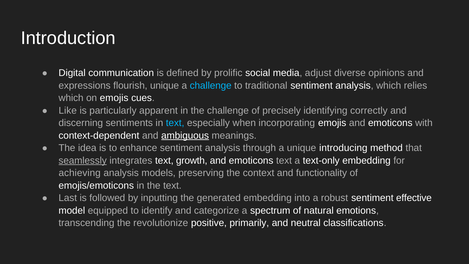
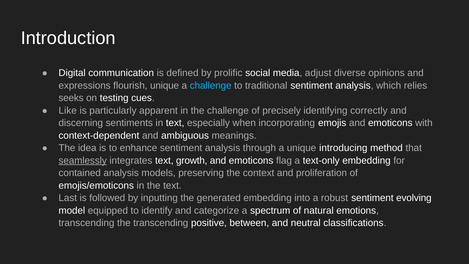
which at (71, 98): which -> seeks
on emojis: emojis -> testing
text at (175, 123) colour: light blue -> white
ambiguous underline: present -> none
emoticons text: text -> flag
achieving: achieving -> contained
functionality: functionality -> proliferation
effective: effective -> evolving
the revolutionize: revolutionize -> transcending
primarily: primarily -> between
